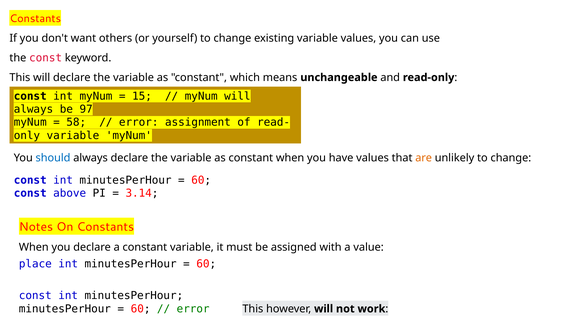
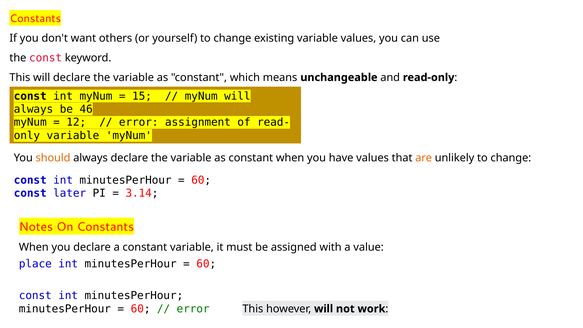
97: 97 -> 46
58: 58 -> 12
should colour: blue -> orange
above: above -> later
